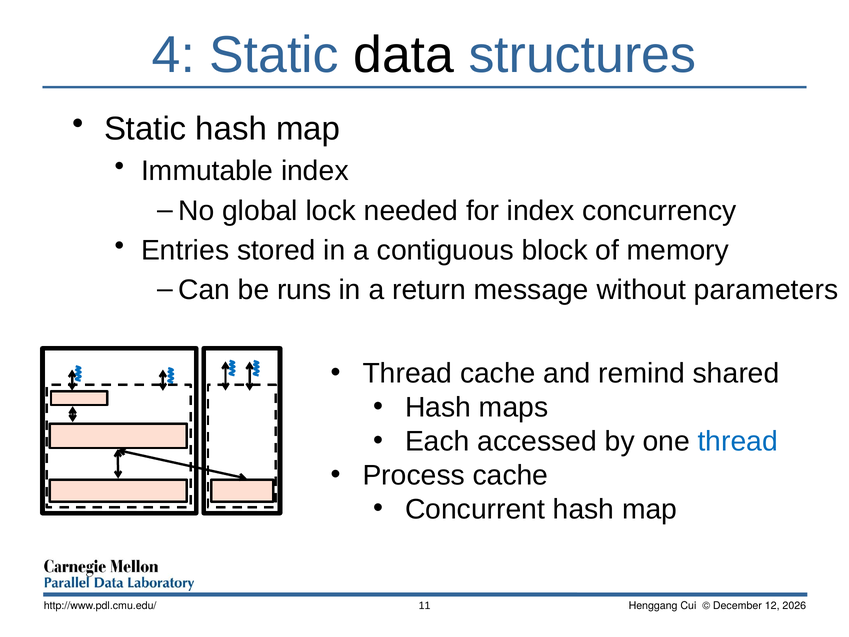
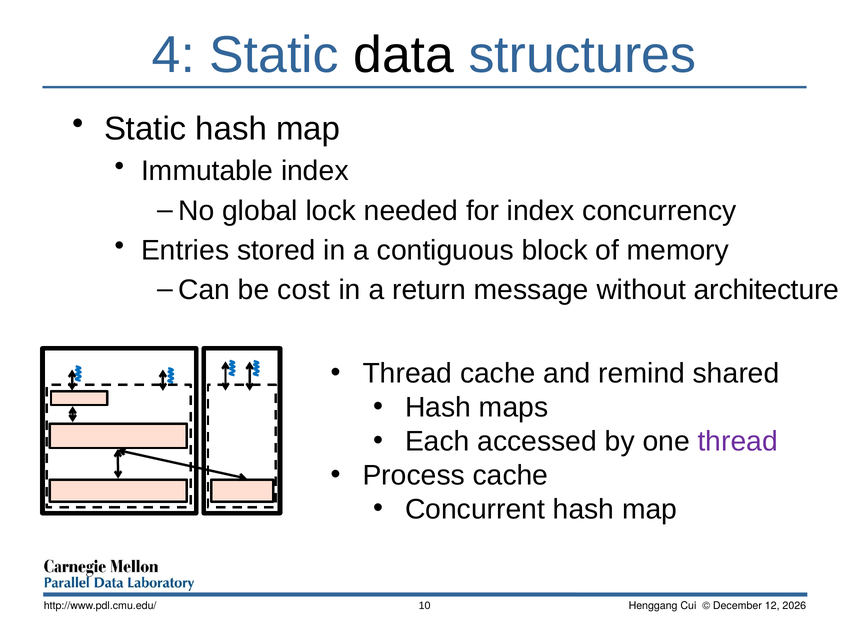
runs: runs -> cost
parameters: parameters -> architecture
thread at (738, 441) colour: blue -> purple
11: 11 -> 10
